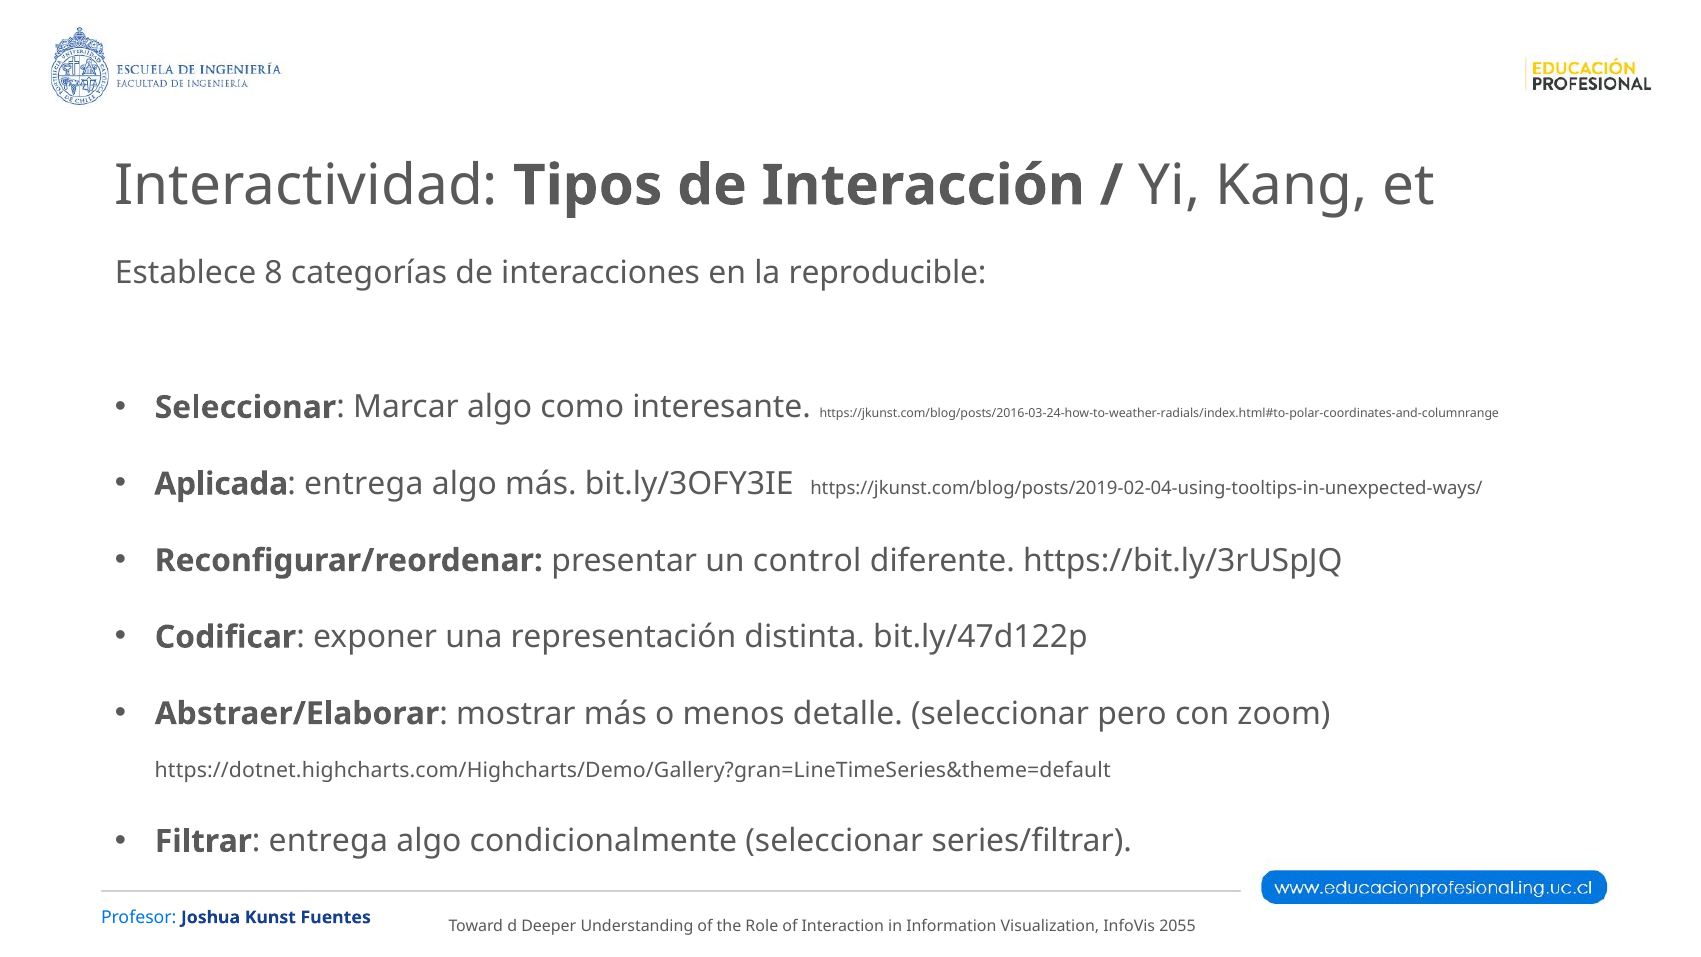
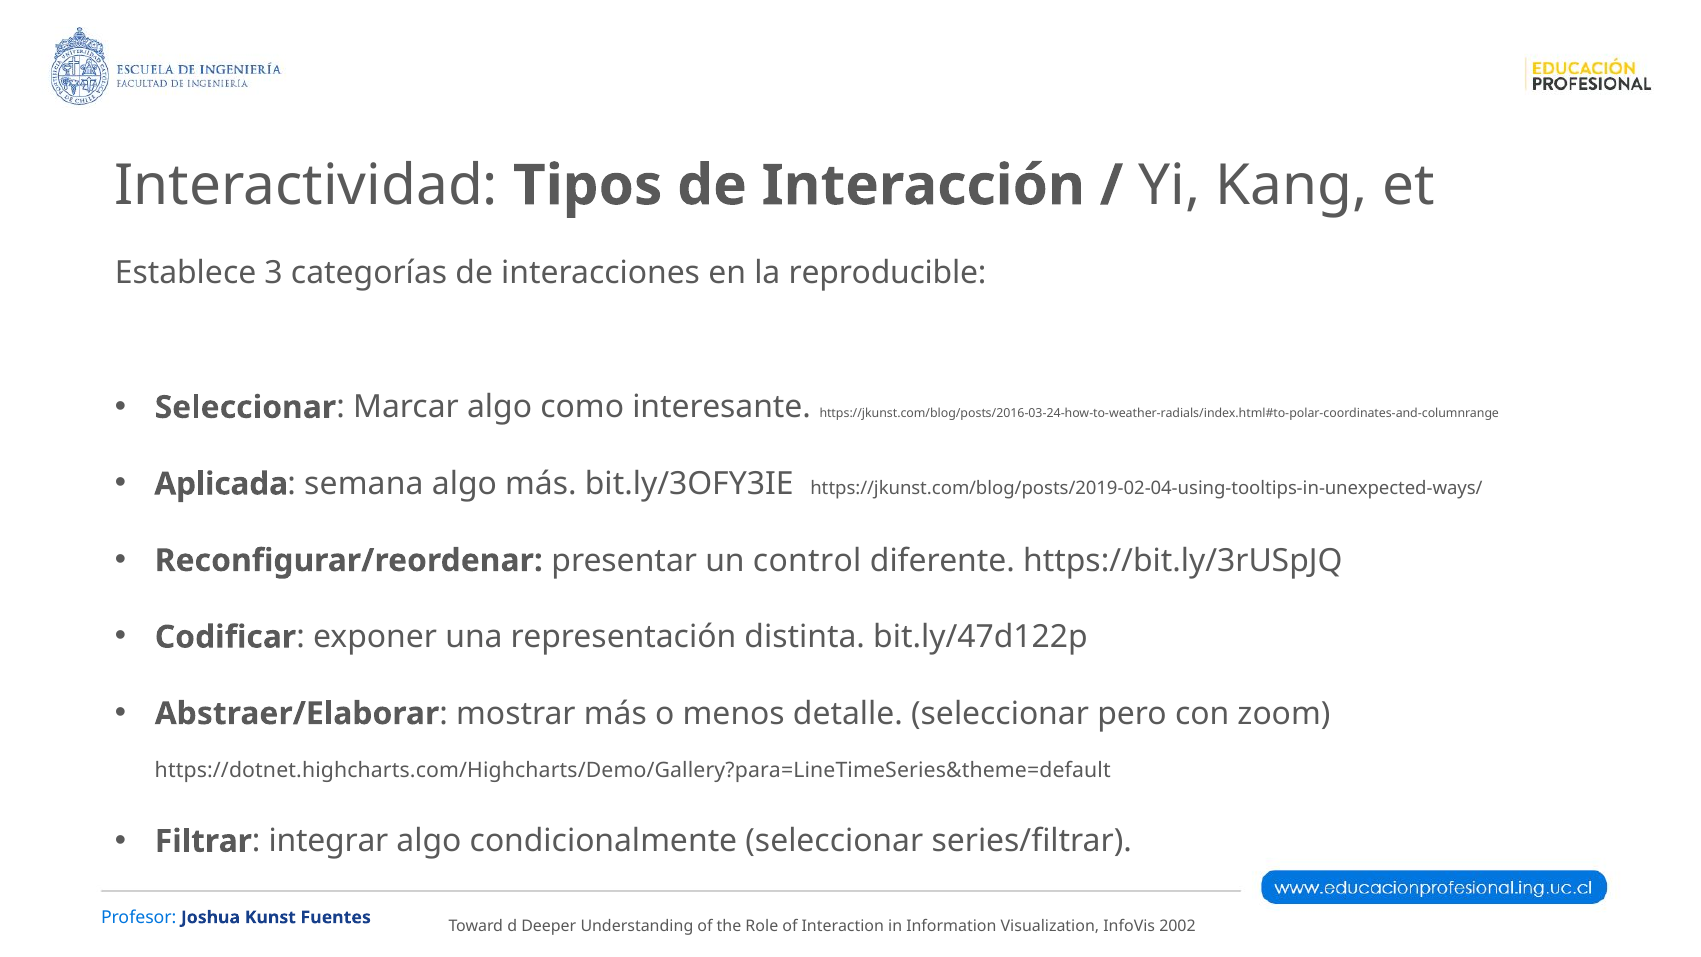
8: 8 -> 3
entrega at (364, 484): entrega -> semana
https://dotnet.highcharts.com/Highcharts/Demo/Gallery?gran=LineTimeSeries&theme=default: https://dotnet.highcharts.com/Highcharts/Demo/Gallery?gran=LineTimeSeries&theme=default -> https://dotnet.highcharts.com/Highcharts/Demo/Gallery?para=LineTimeSeries&theme=default
entrega at (328, 841): entrega -> integrar
2055: 2055 -> 2002
